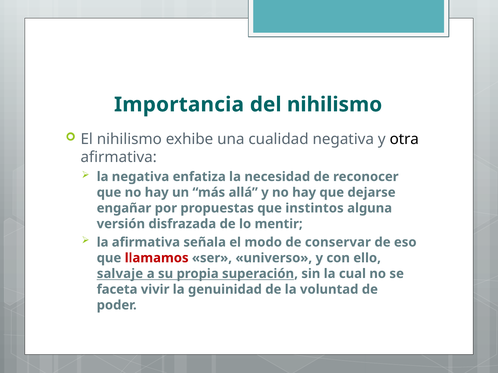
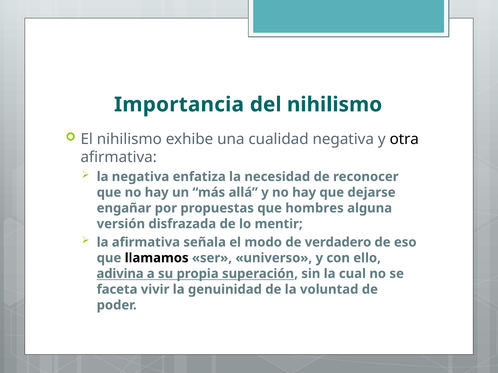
instintos: instintos -> hombres
conservar: conservar -> verdadero
llamamos colour: red -> black
salvaje: salvaje -> adivina
